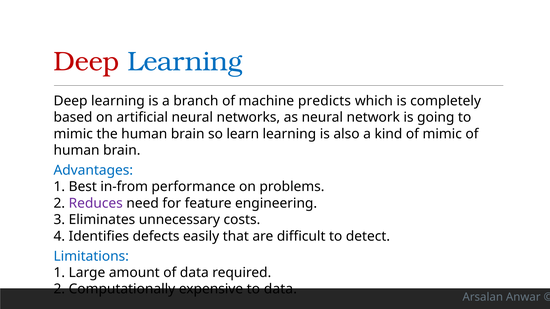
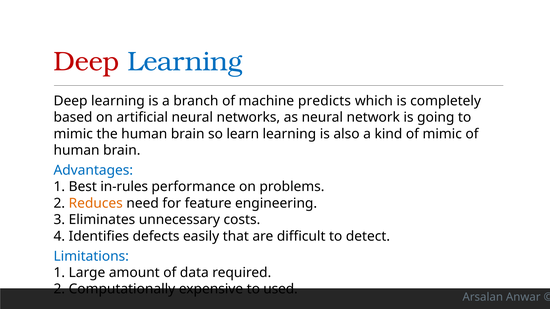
in-from: in-from -> in-rules
Reduces colour: purple -> orange
to data: data -> used
